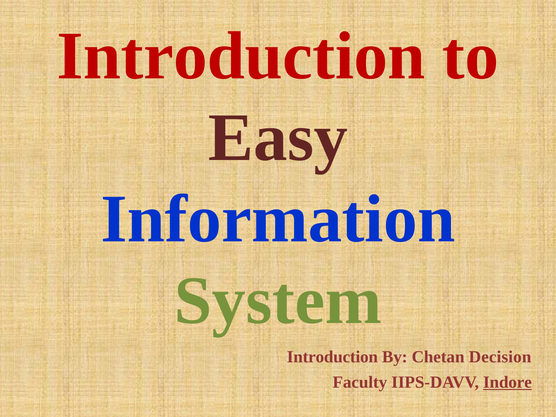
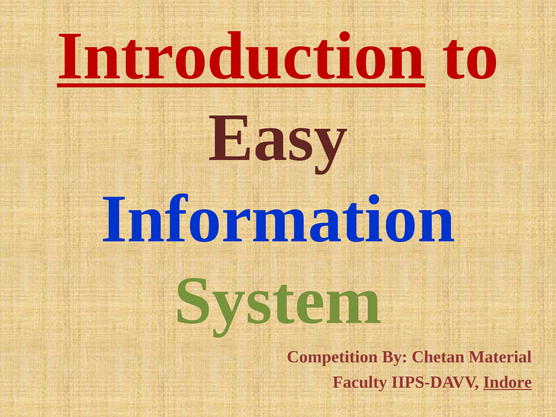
Introduction at (241, 56) underline: none -> present
Introduction at (332, 357): Introduction -> Competition
Decision: Decision -> Material
